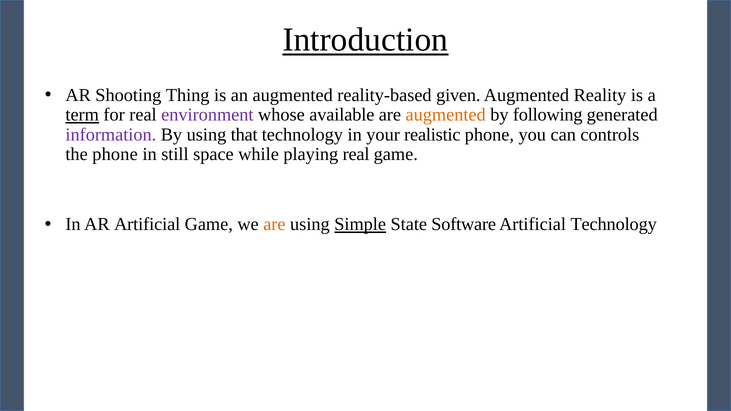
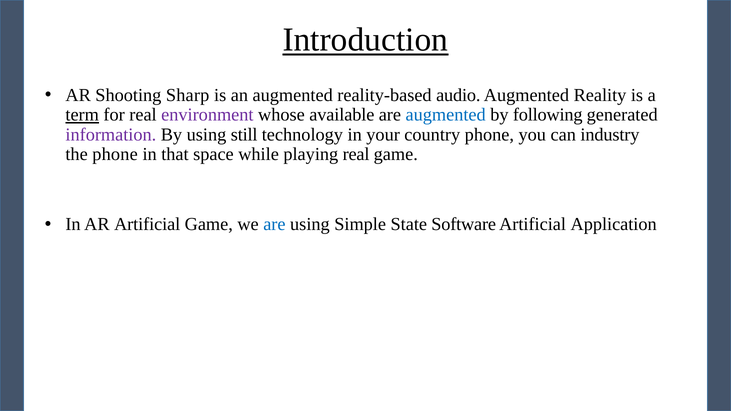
Thing: Thing -> Sharp
given: given -> audio
augmented at (446, 115) colour: orange -> blue
that: that -> still
realistic: realistic -> country
controls: controls -> industry
still: still -> that
are at (274, 224) colour: orange -> blue
Simple underline: present -> none
Artificial Technology: Technology -> Application
